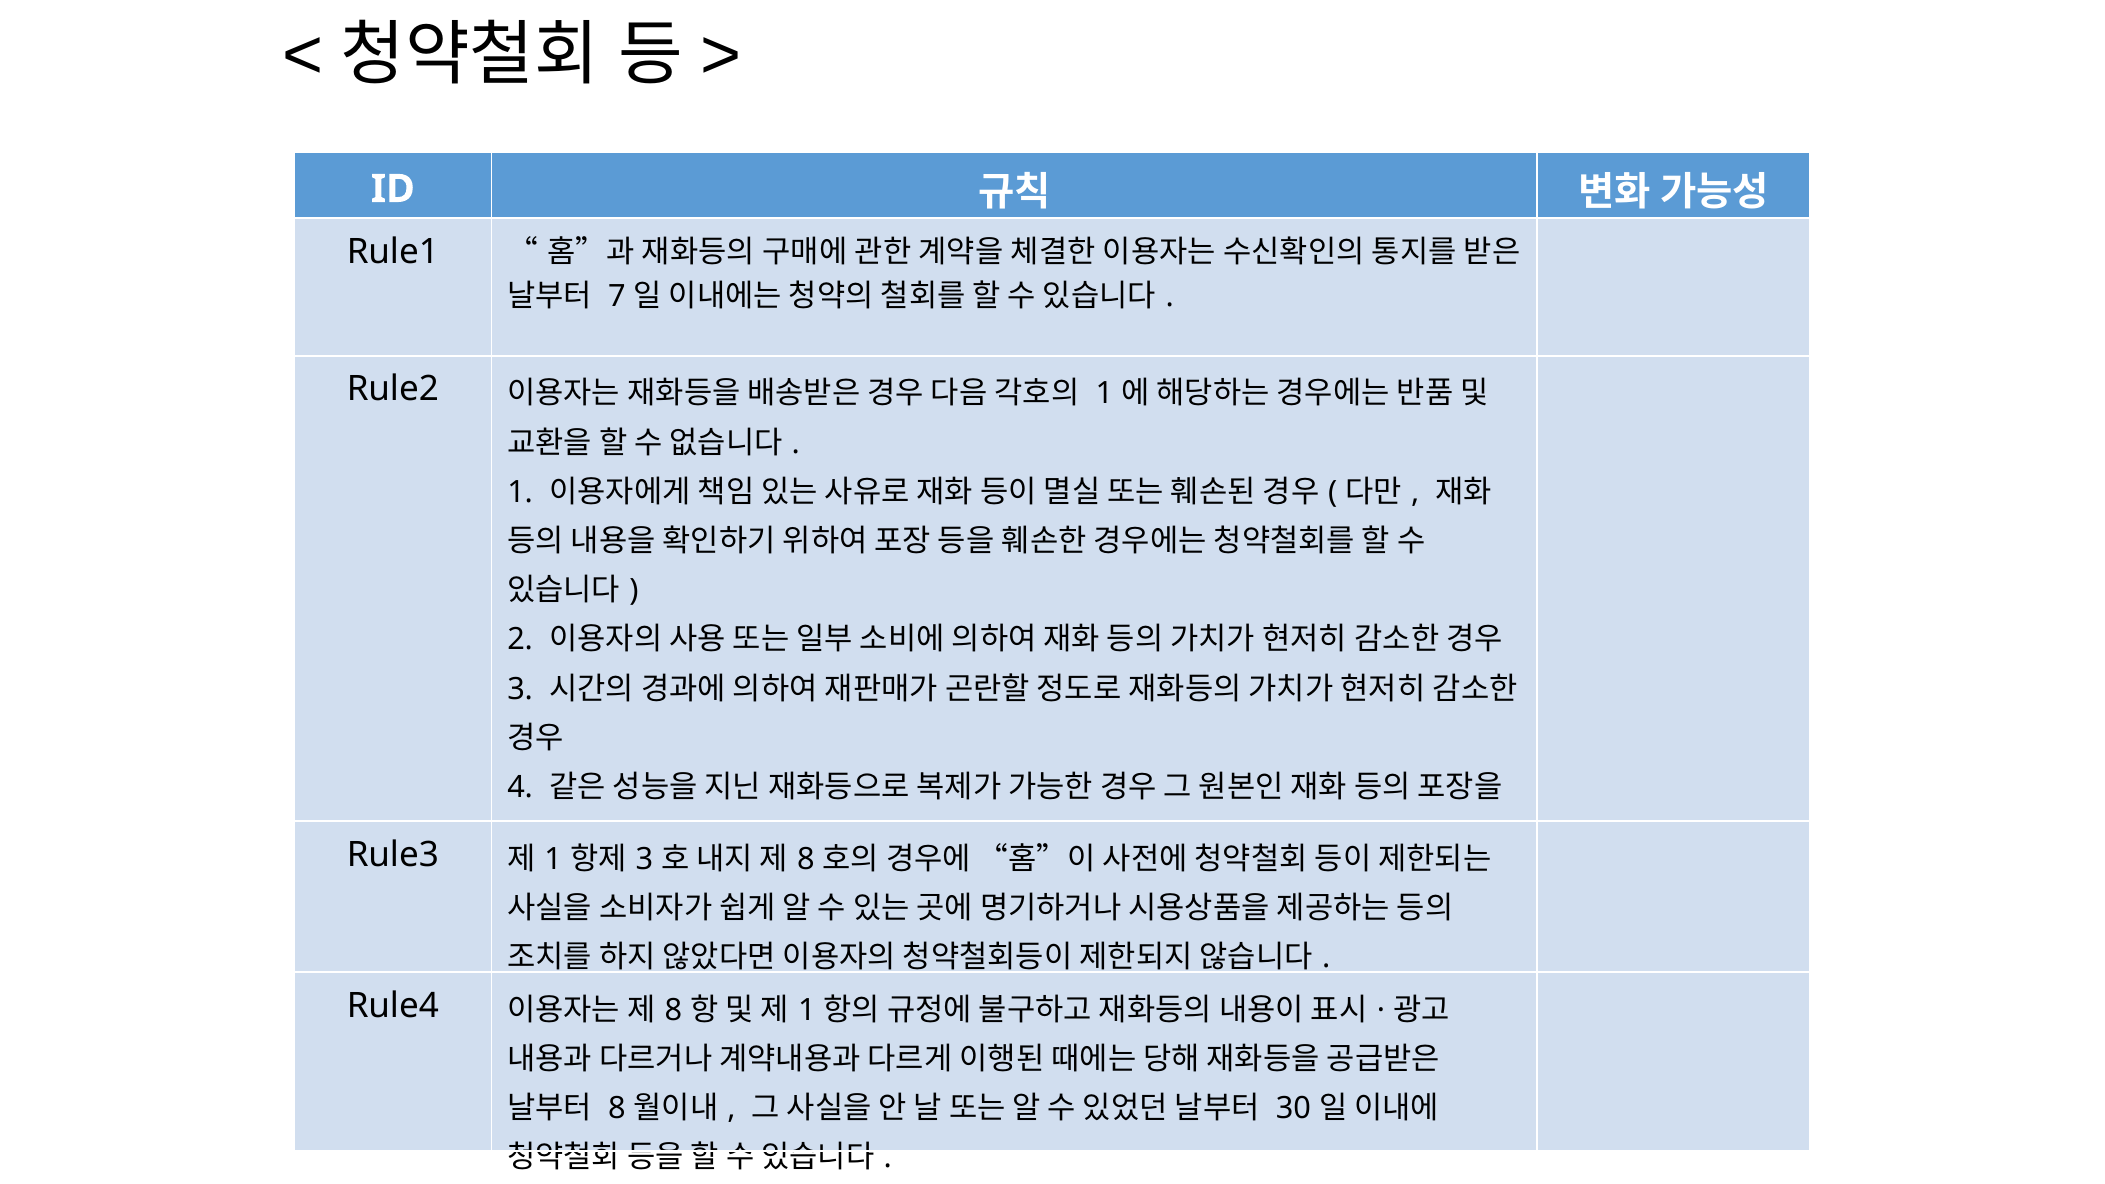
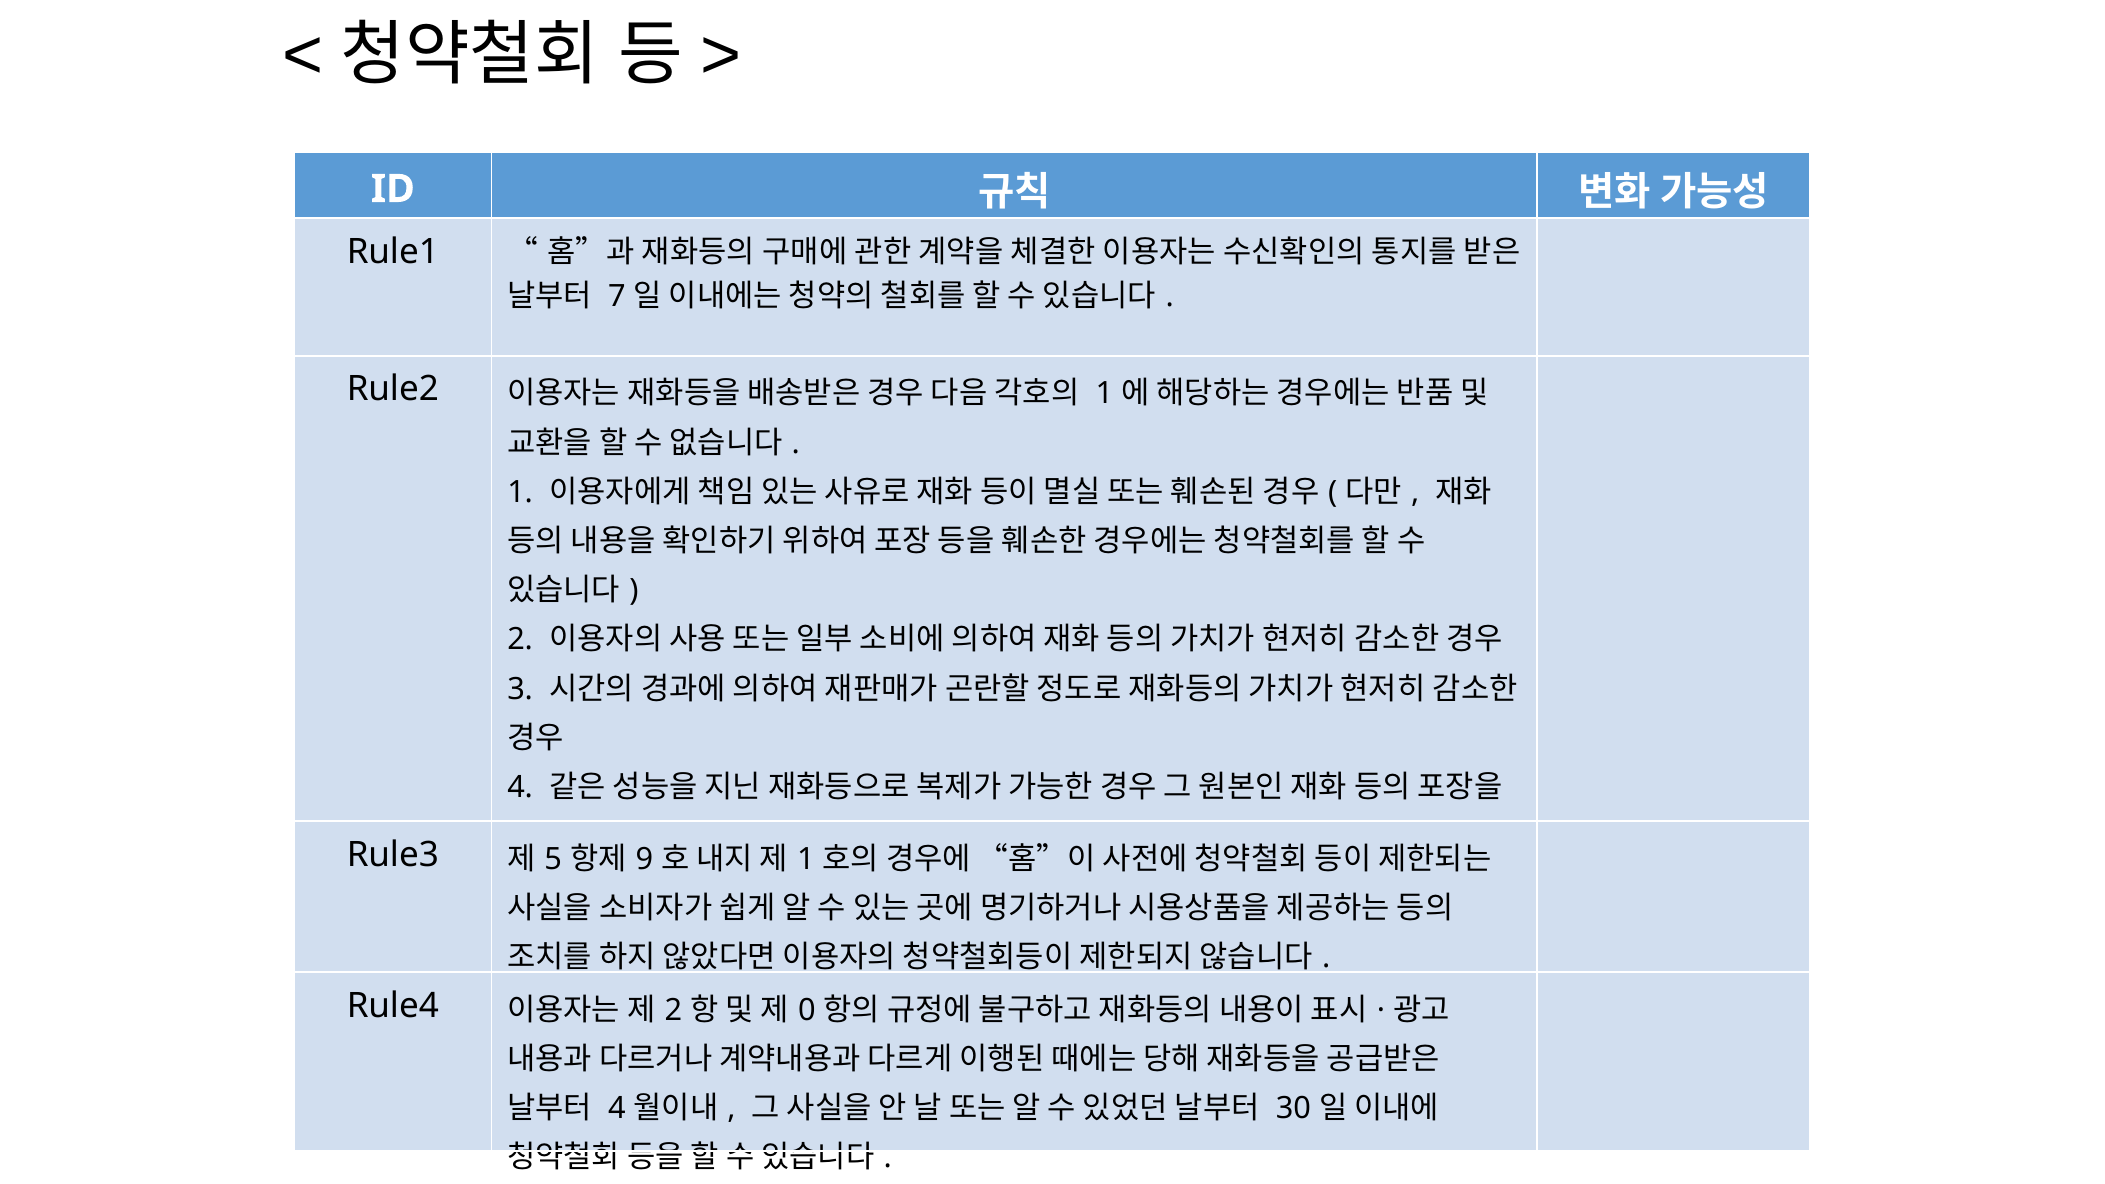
1 at (553, 859): 1 -> 5
3 at (644, 859): 3 -> 9
8 at (806, 859): 8 -> 1
8 at (673, 1010): 8 -> 2
1 at (807, 1010): 1 -> 0
8 at (617, 1109): 8 -> 4
